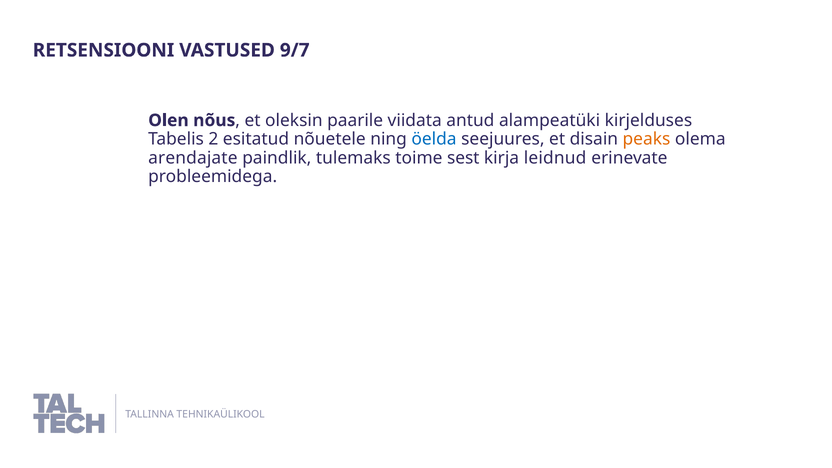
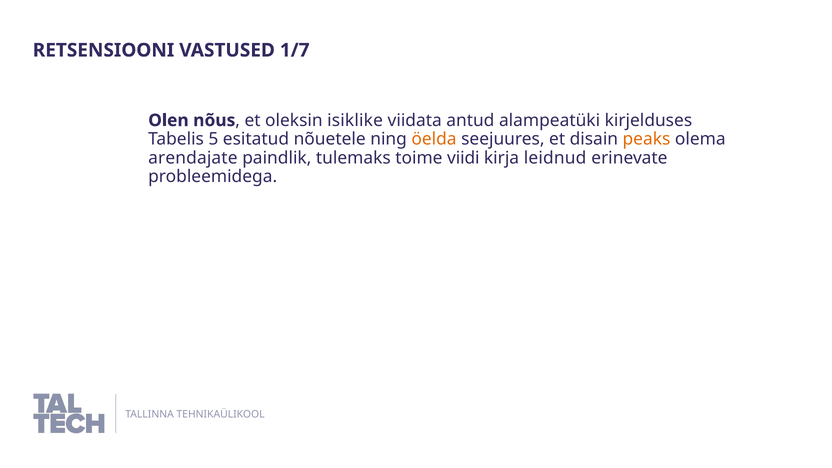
9/7: 9/7 -> 1/7
paarile: paarile -> isiklike
2: 2 -> 5
öelda colour: blue -> orange
sest: sest -> viidi
